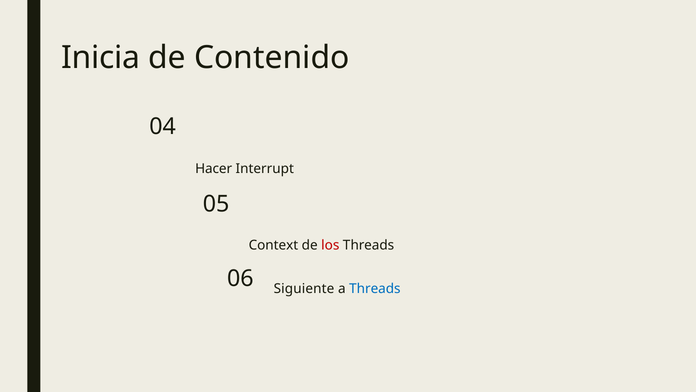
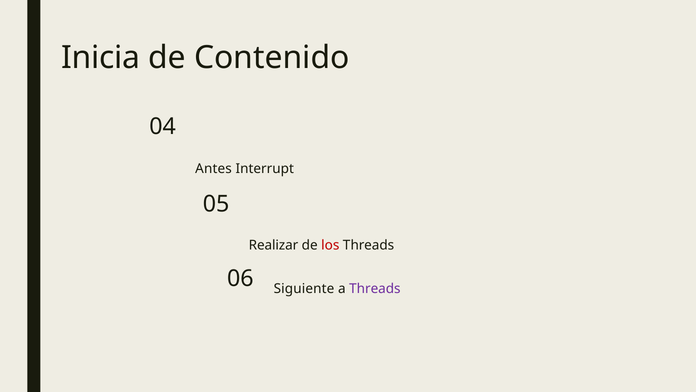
Hacer: Hacer -> Antes
Context: Context -> Realizar
Threads at (375, 288) colour: blue -> purple
